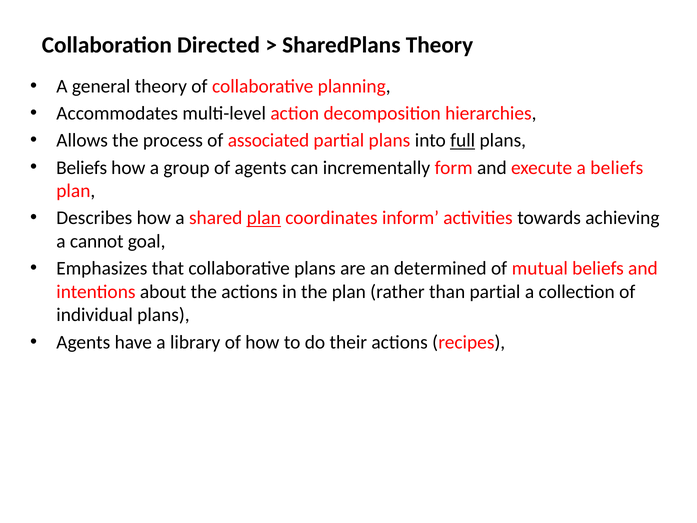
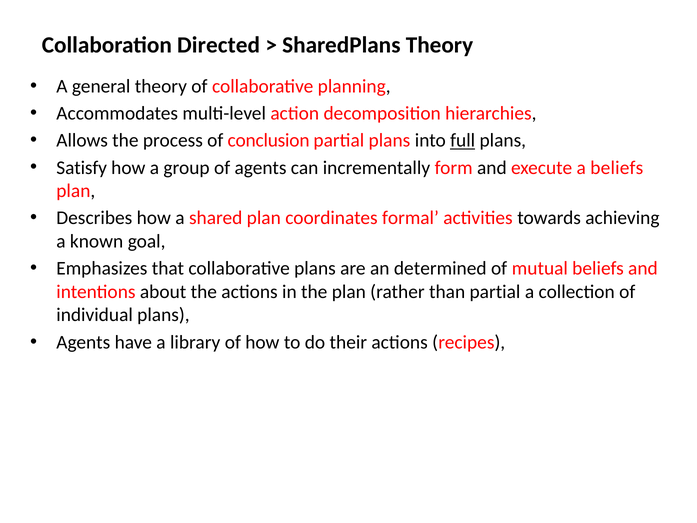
associated: associated -> conclusion
Beliefs at (82, 168): Beliefs -> Satisfy
plan at (264, 218) underline: present -> none
inform: inform -> formal
cannot: cannot -> known
